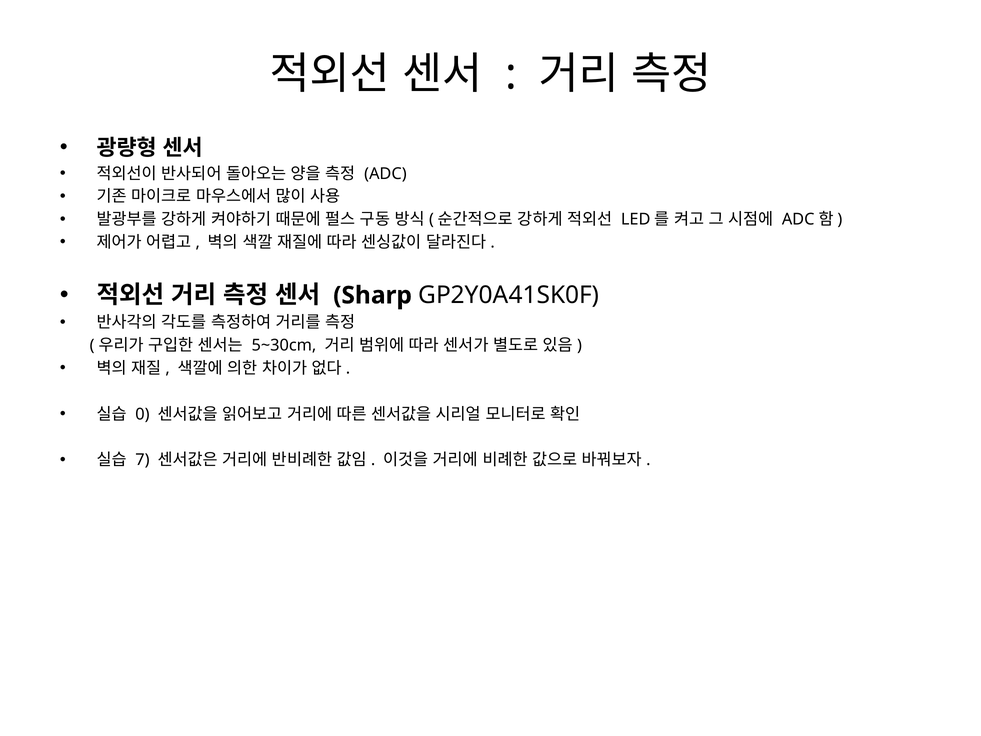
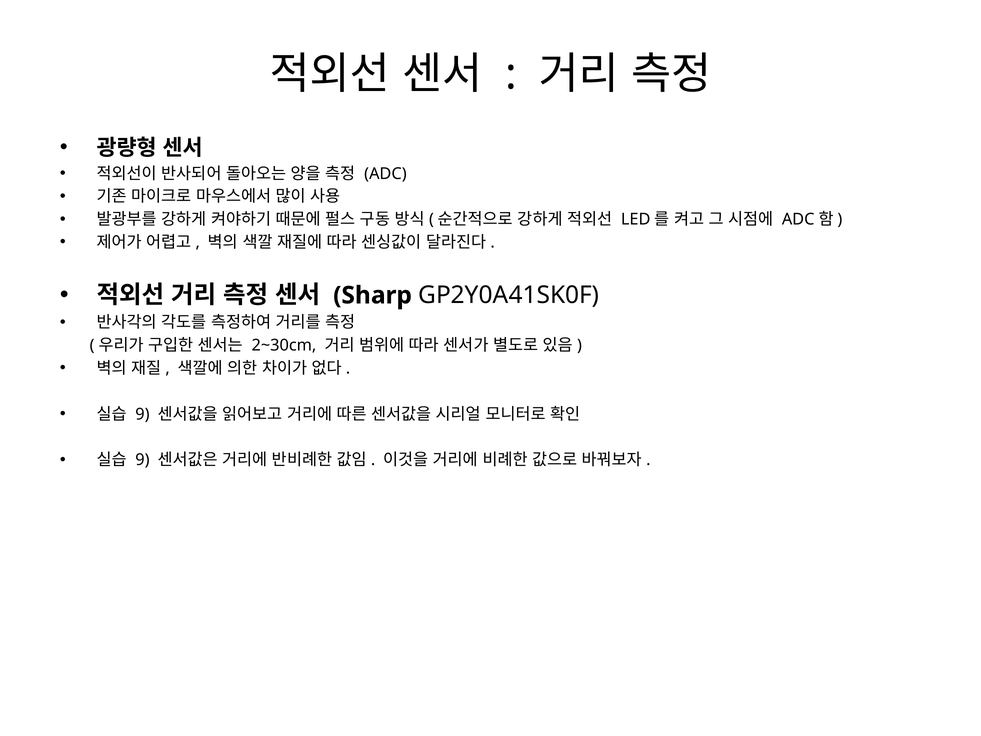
5~30cm: 5~30cm -> 2~30cm
0 at (142, 414): 0 -> 9
7 at (142, 460): 7 -> 9
